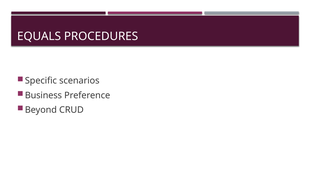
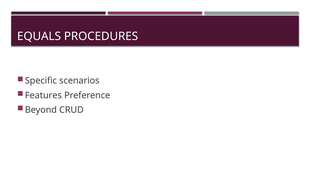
Business: Business -> Features
